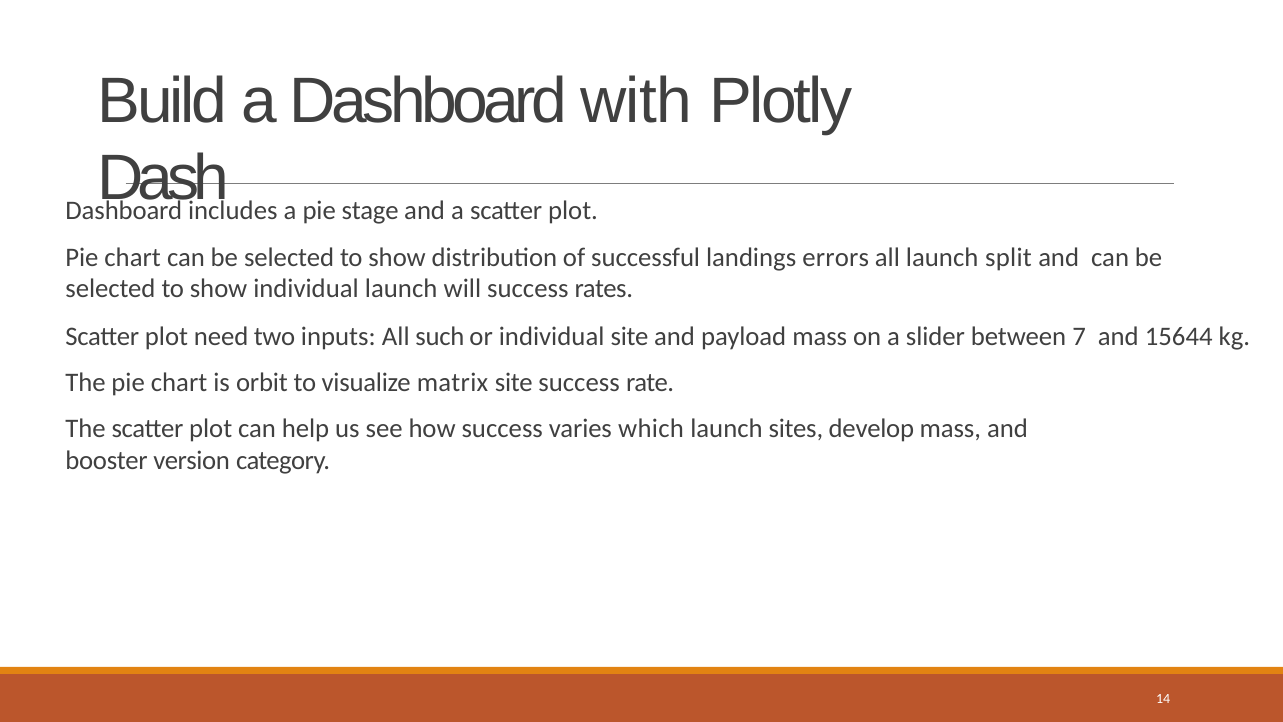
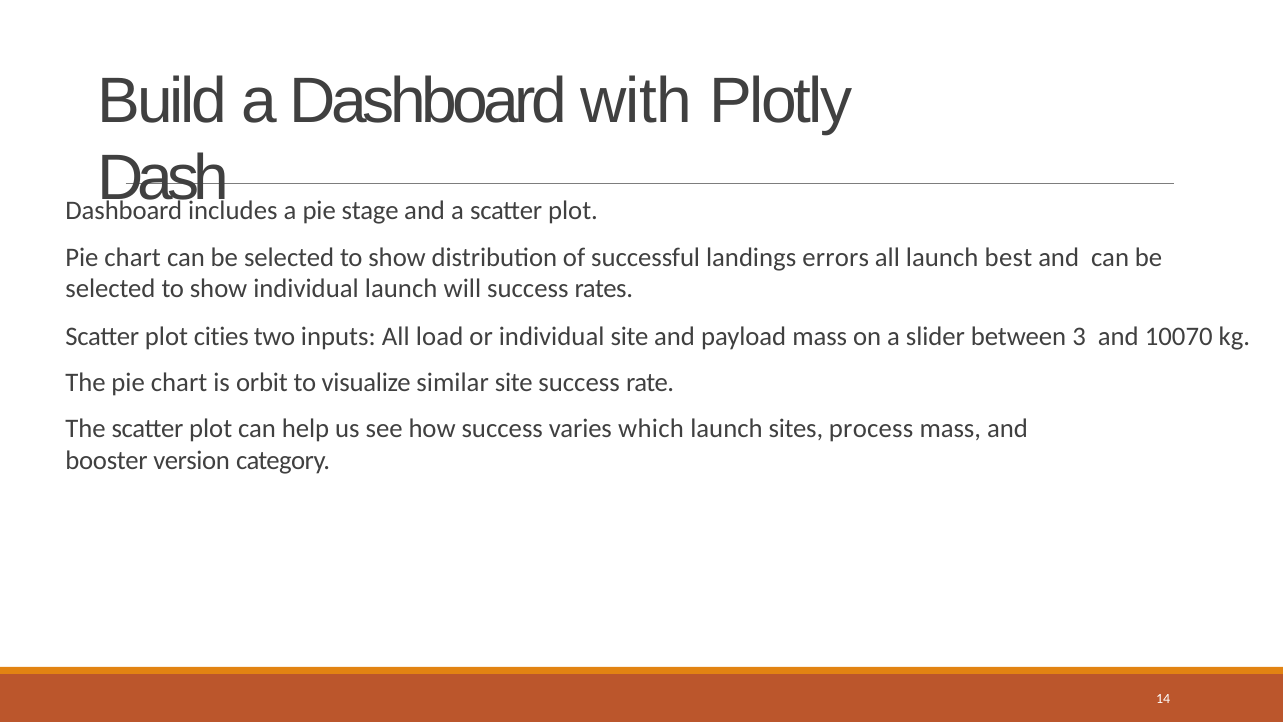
split: split -> best
need: need -> cities
such: such -> load
7: 7 -> 3
15644: 15644 -> 10070
matrix: matrix -> similar
develop: develop -> process
